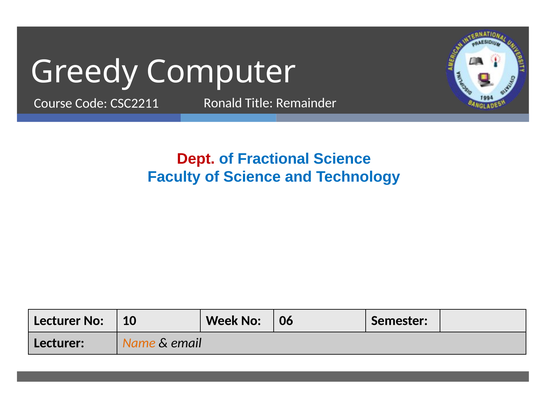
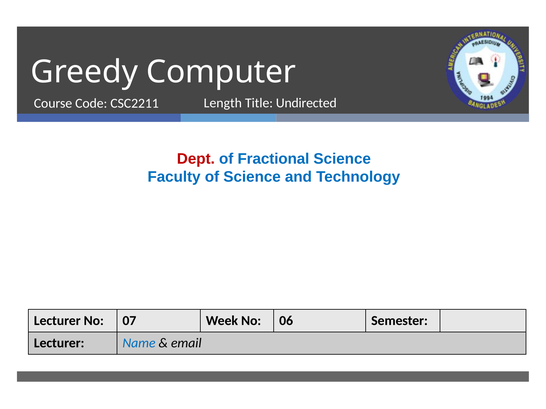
Ronald: Ronald -> Length
Remainder: Remainder -> Undirected
10: 10 -> 07
Name colour: orange -> blue
